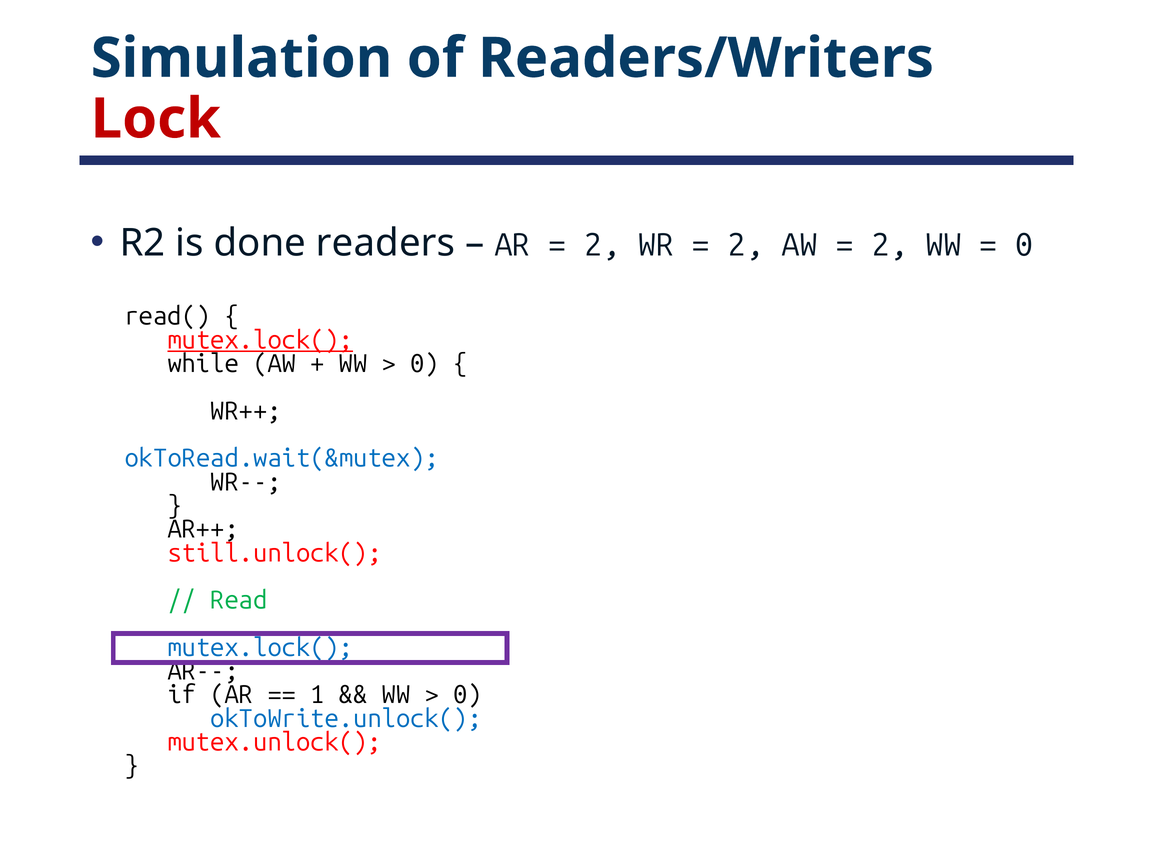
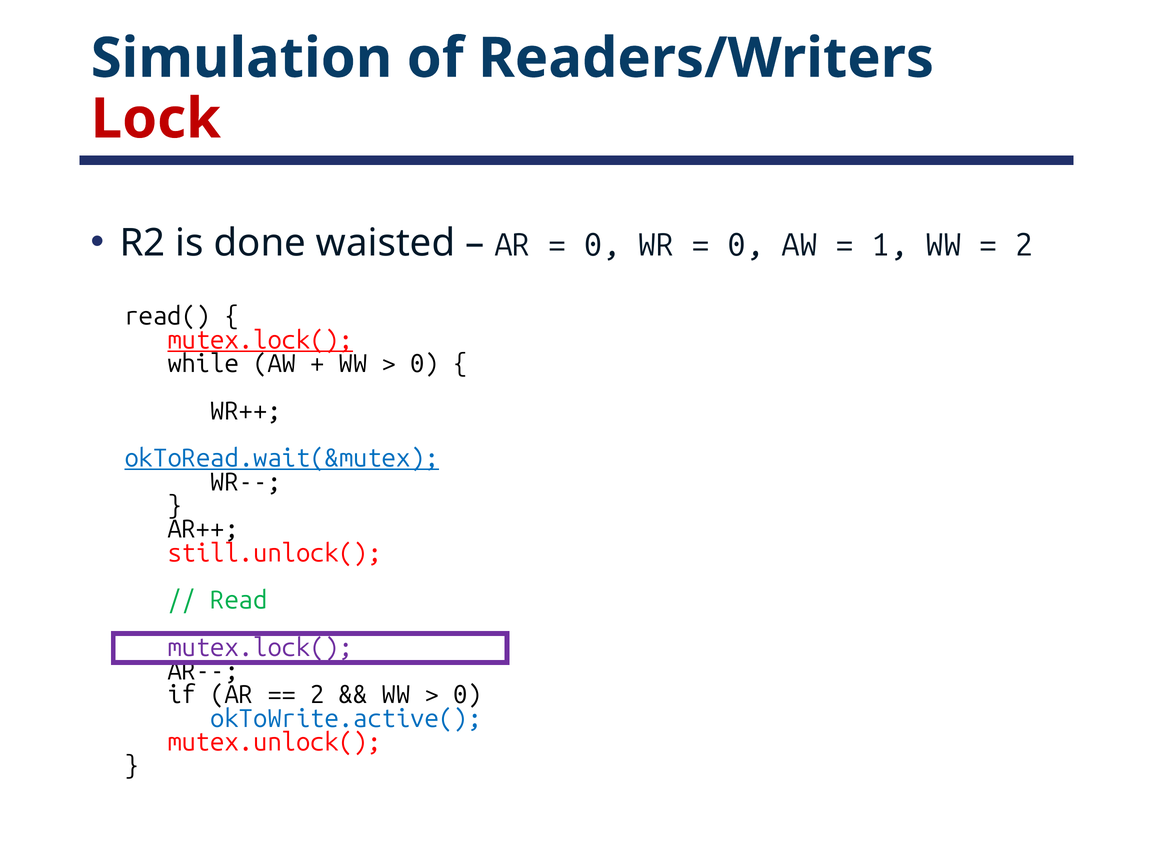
readers: readers -> waisted
2 at (602, 245): 2 -> 0
2 at (746, 245): 2 -> 0
2 at (890, 245): 2 -> 1
0 at (1024, 245): 0 -> 2
okToRead.wait(&mutex underline: none -> present
mutex.lock( at (260, 648) colour: blue -> purple
1 at (317, 695): 1 -> 2
okToWrite.unlock(: okToWrite.unlock( -> okToWrite.active(
